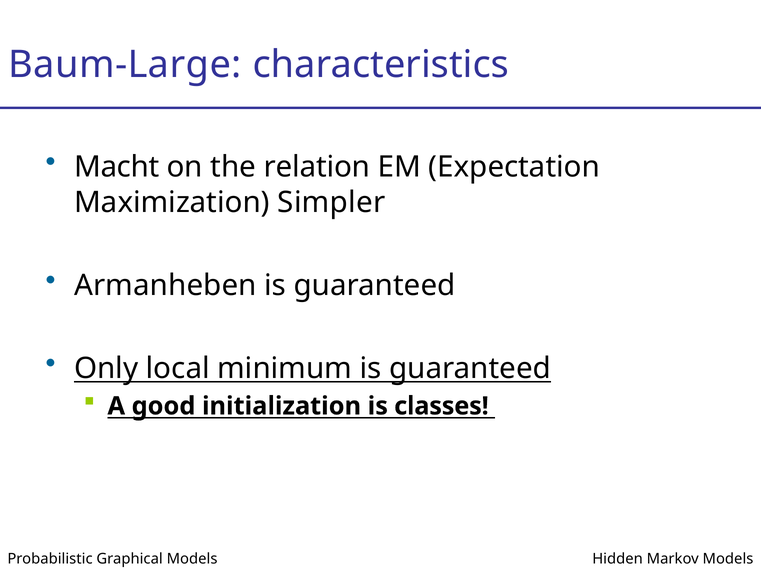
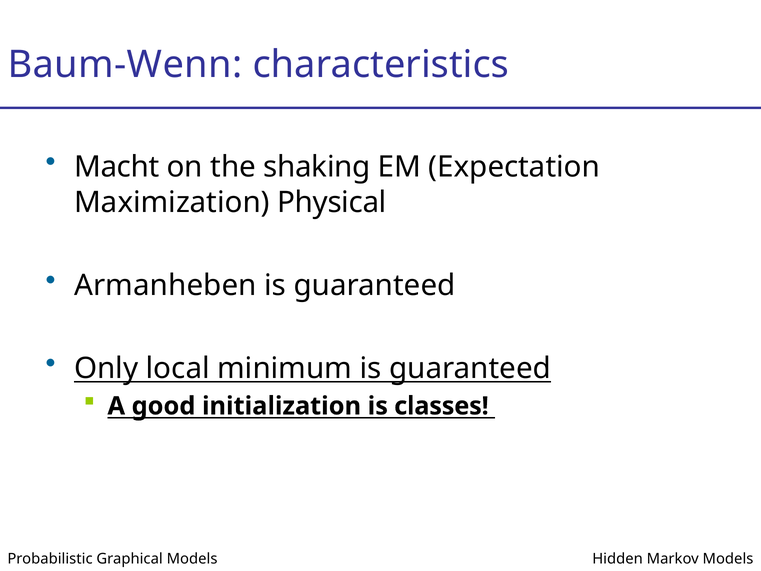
Baum-Large: Baum-Large -> Baum-Wenn
relation: relation -> shaking
Simpler: Simpler -> Physical
